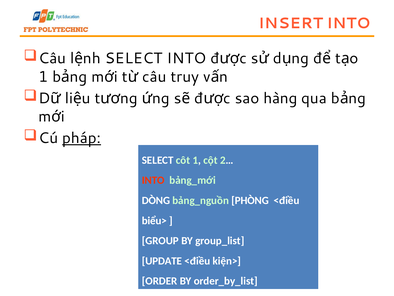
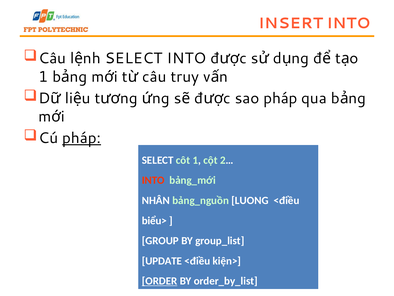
sao hàng: hàng -> pháp
DÒNG: DÒNG -> NHÂN
PHÒNG: PHÒNG -> LUONG
ORDER underline: none -> present
